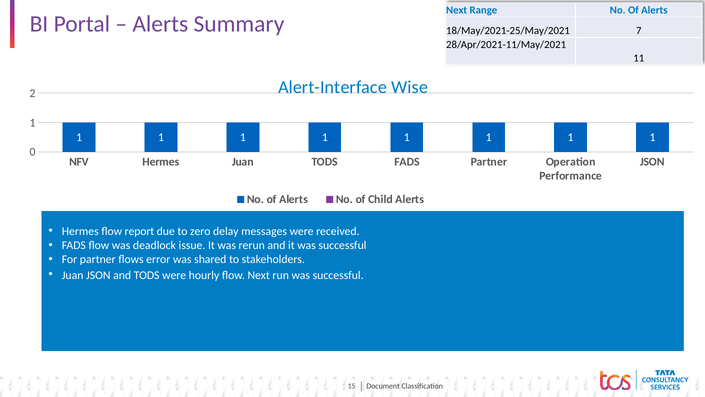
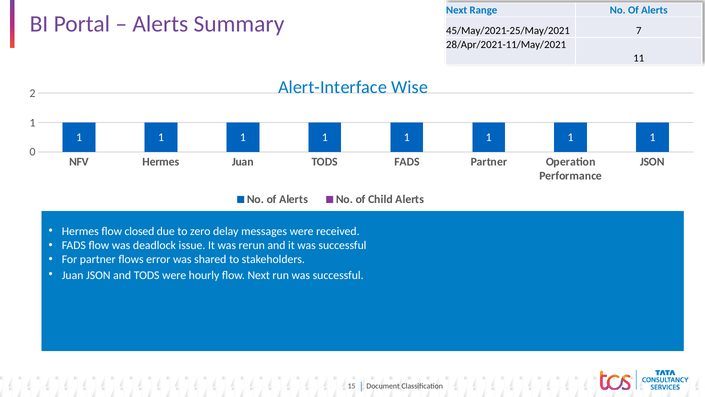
18/May/2021-25/May/2021: 18/May/2021-25/May/2021 -> 45/May/2021-25/May/2021
report: report -> closed
